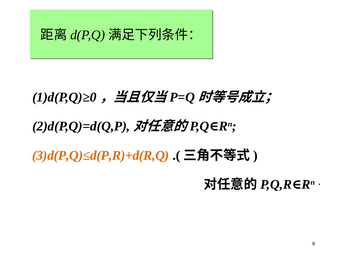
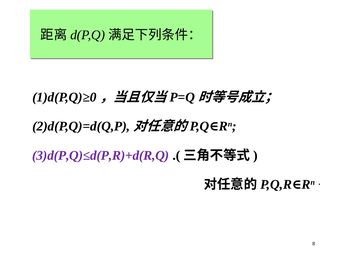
3)d(P,Q)≤d(P,R)+d(R,Q colour: orange -> purple
